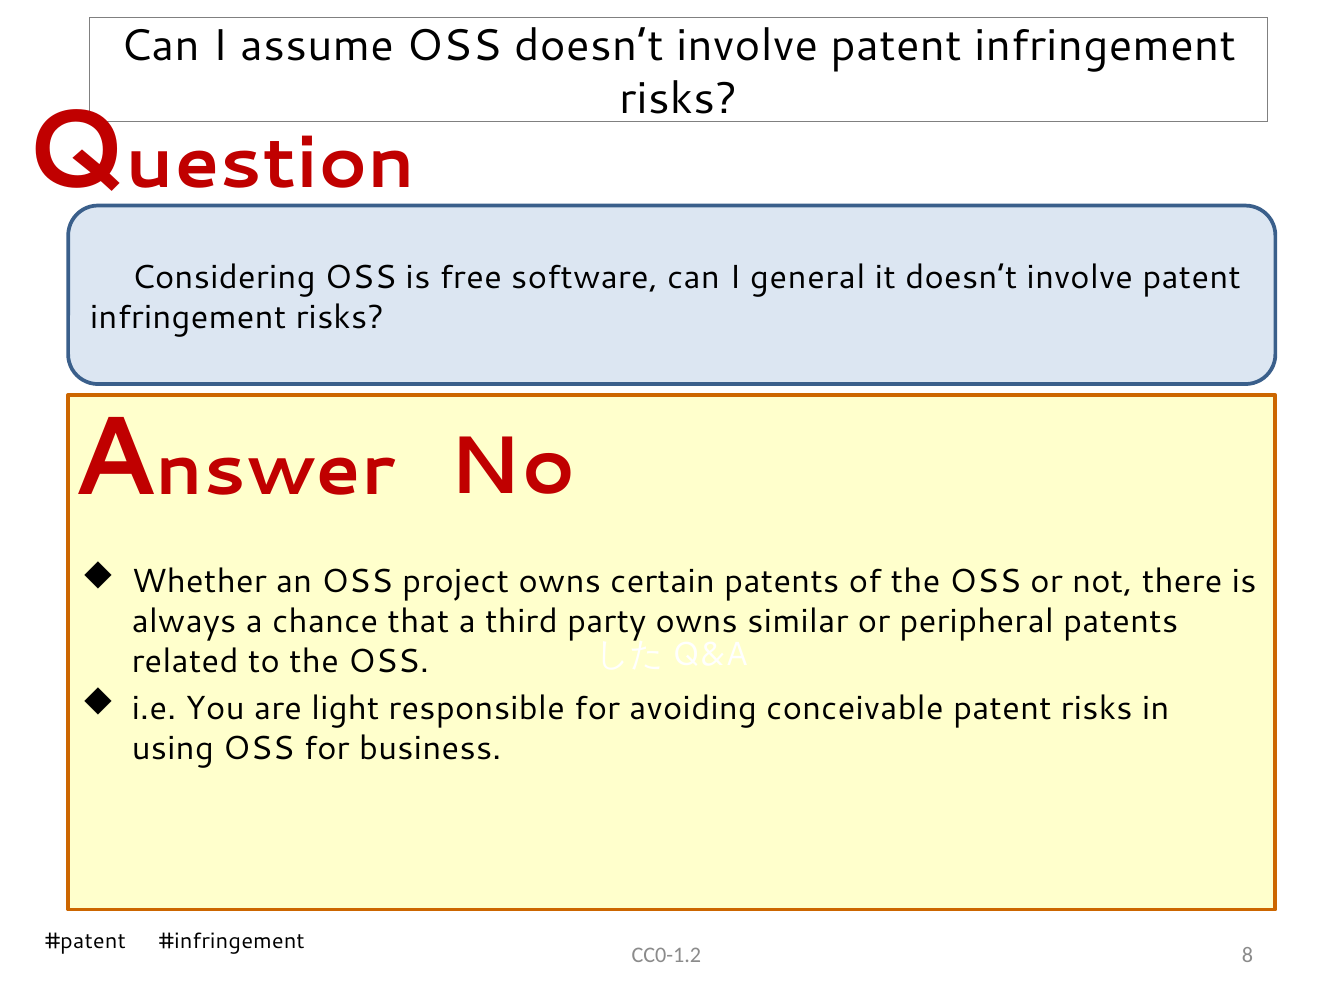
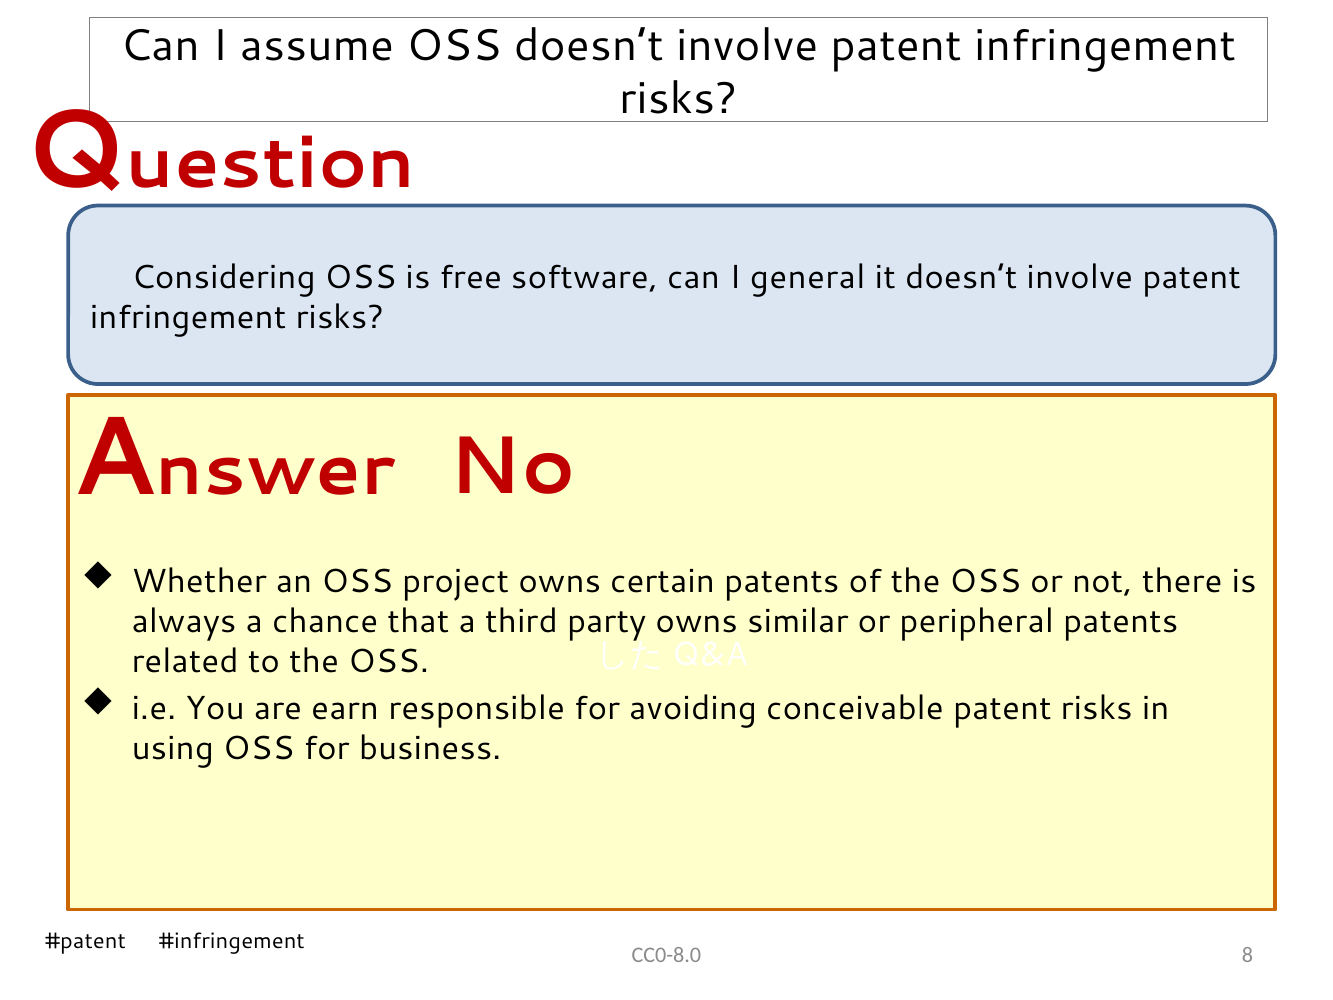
light: light -> earn
CC0-1.2: CC0-1.2 -> CC0-8.0
